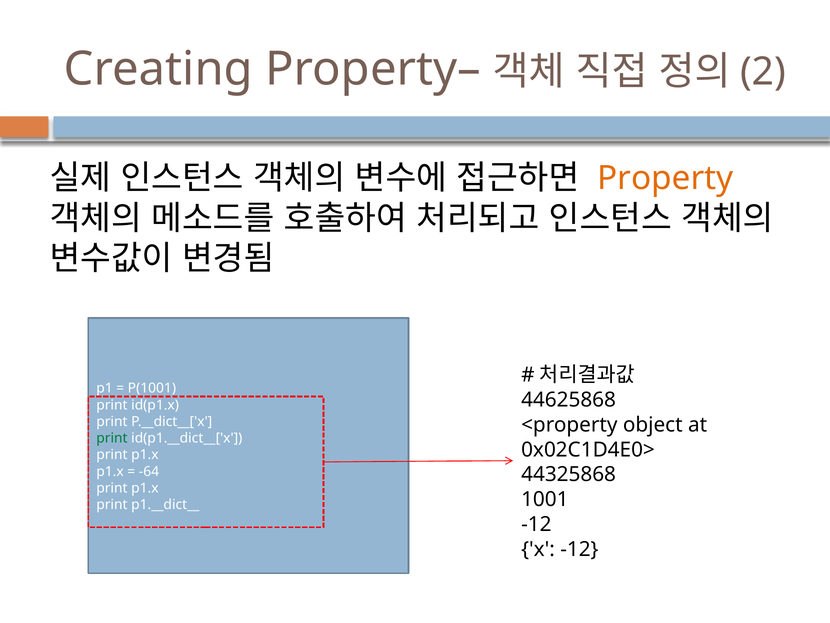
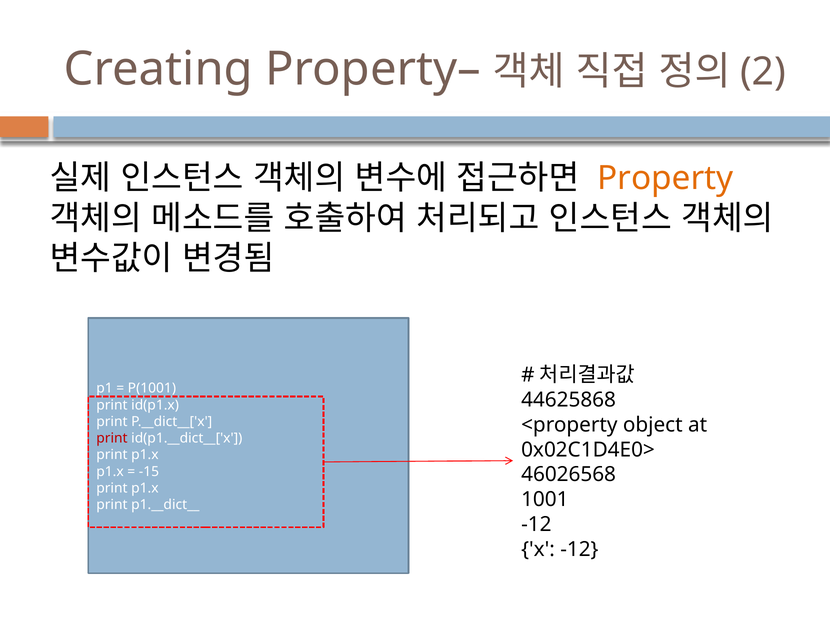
print at (112, 438) colour: green -> red
-64: -64 -> -15
44325868: 44325868 -> 46026568
